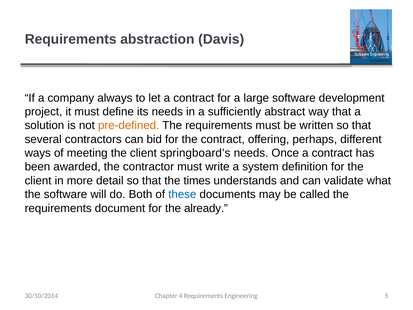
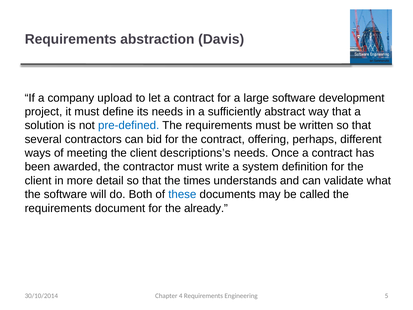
always: always -> upload
pre-defined colour: orange -> blue
springboard’s: springboard’s -> descriptions’s
